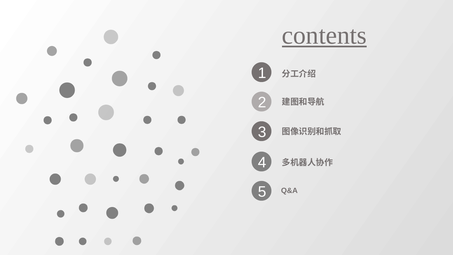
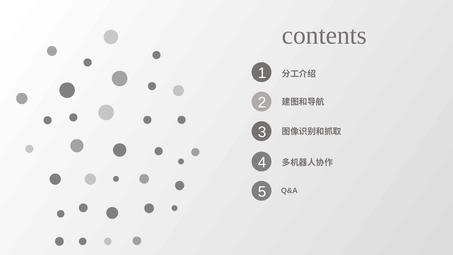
contents underline: present -> none
